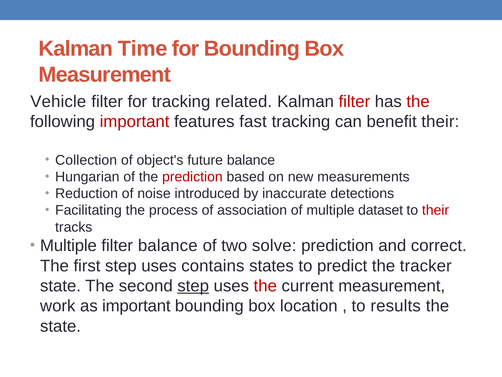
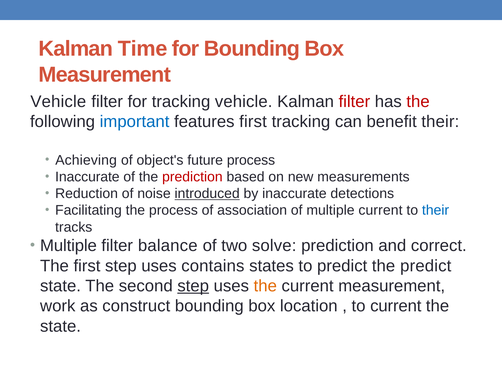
tracking related: related -> vehicle
important at (135, 122) colour: red -> blue
features fast: fast -> first
Collection: Collection -> Achieving
future balance: balance -> process
Hungarian at (87, 177): Hungarian -> Inaccurate
introduced underline: none -> present
multiple dataset: dataset -> current
their at (436, 210) colour: red -> blue
the tracker: tracker -> predict
the at (265, 286) colour: red -> orange
as important: important -> construct
to results: results -> current
